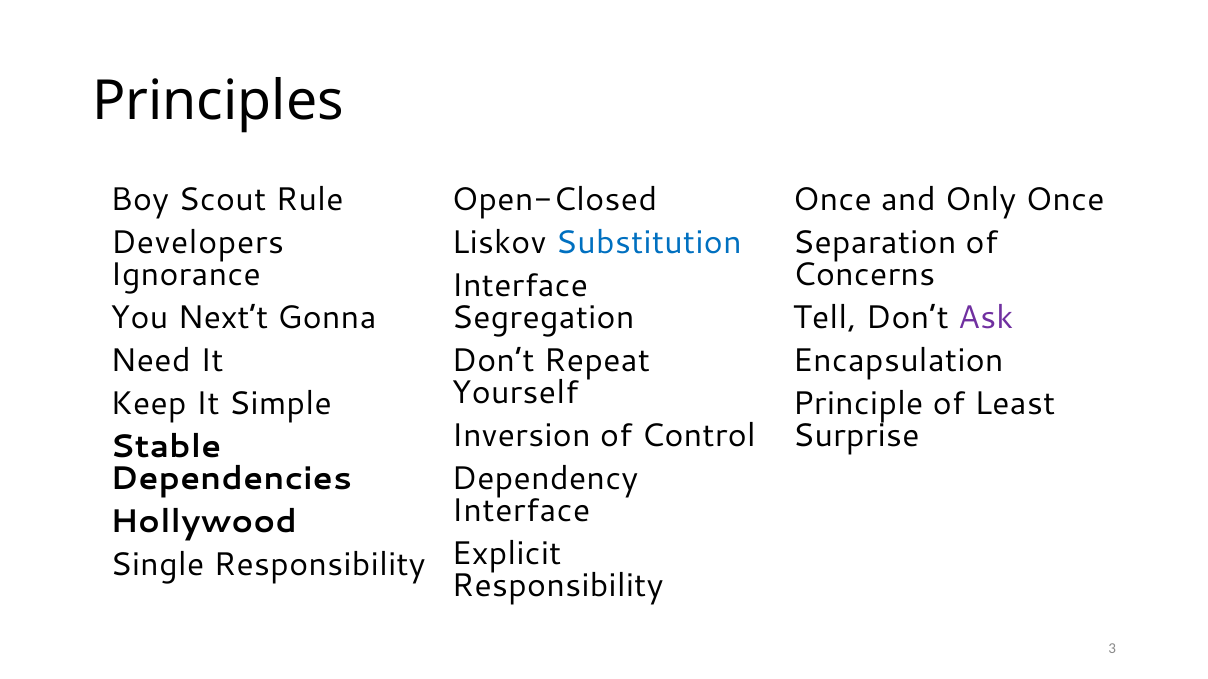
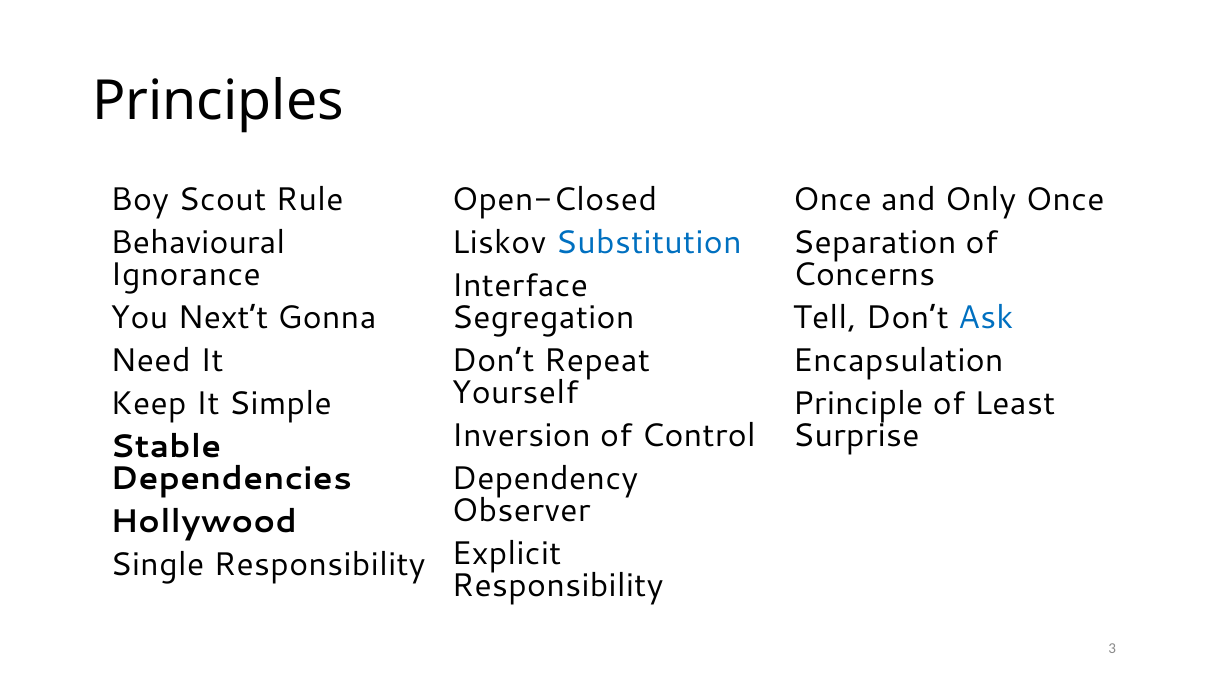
Developers: Developers -> Behavioural
Ask colour: purple -> blue
Interface at (521, 511): Interface -> Observer
